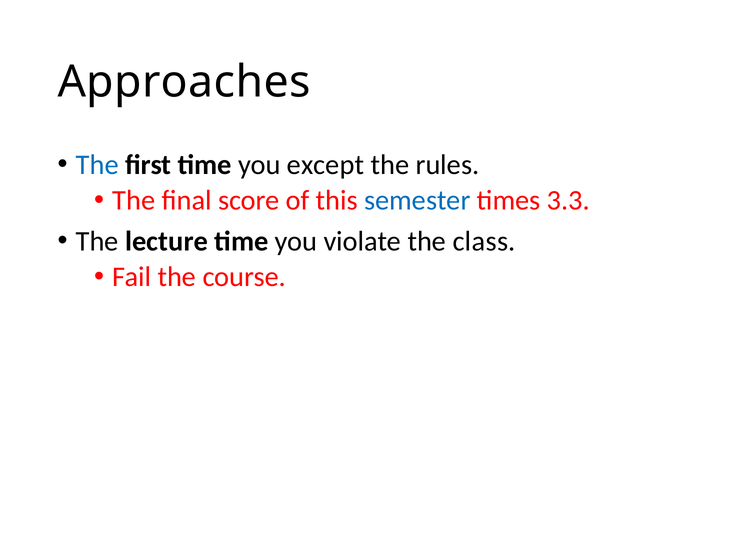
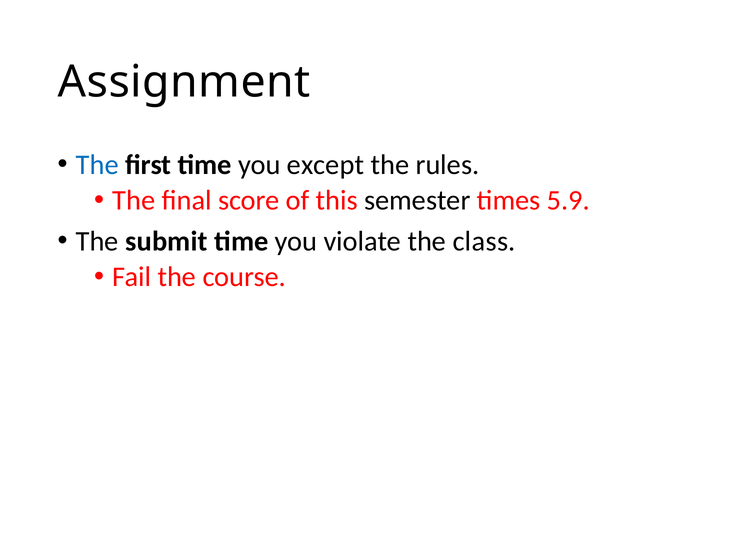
Approaches: Approaches -> Assignment
semester colour: blue -> black
3.3: 3.3 -> 5.9
lecture: lecture -> submit
